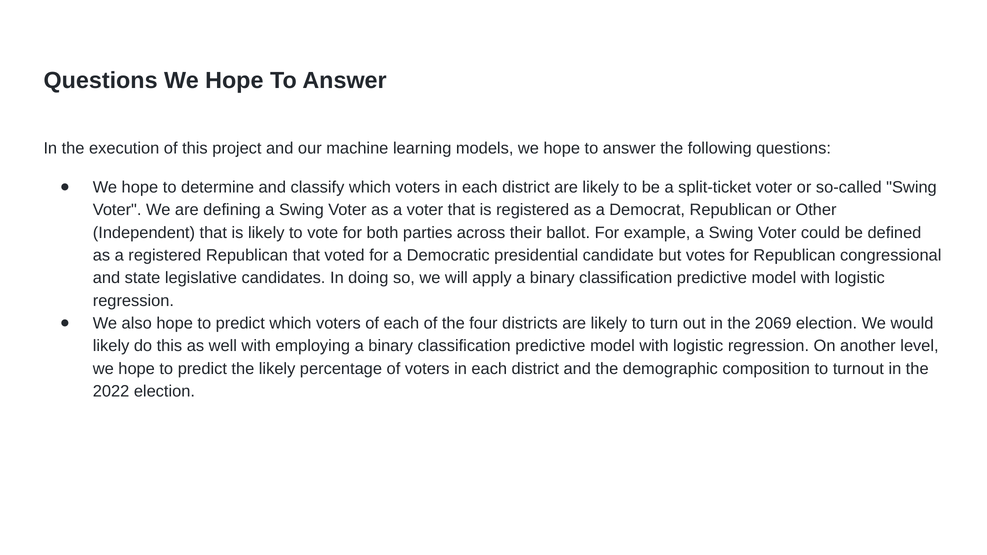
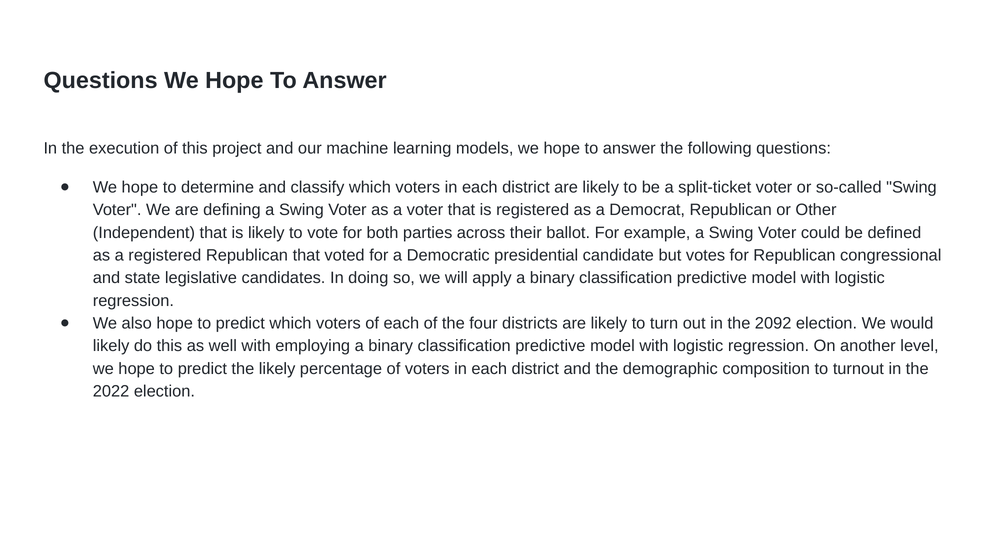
2069: 2069 -> 2092
